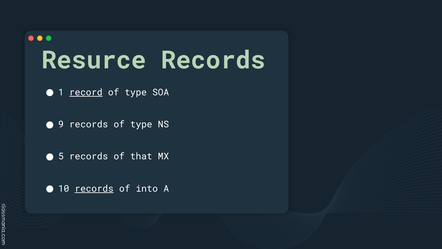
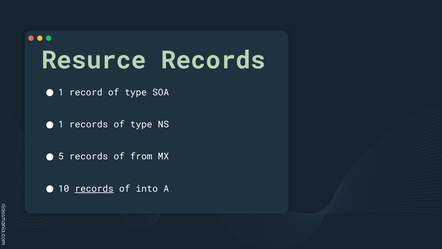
record underline: present -> none
9 at (61, 124): 9 -> 1
that: that -> from
